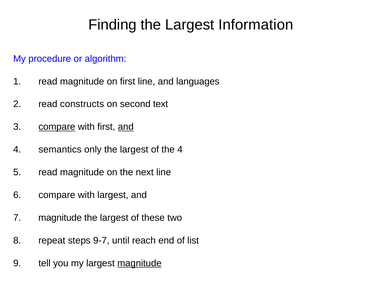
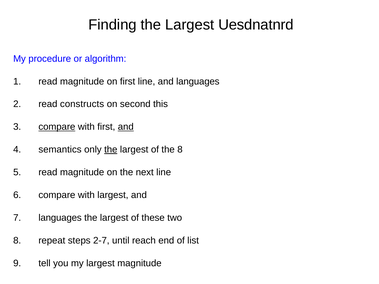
Information: Information -> Uesdnatnrd
text: text -> this
the at (111, 150) underline: none -> present
the 4: 4 -> 8
magnitude at (60, 218): magnitude -> languages
9-7: 9-7 -> 2-7
magnitude at (139, 263) underline: present -> none
